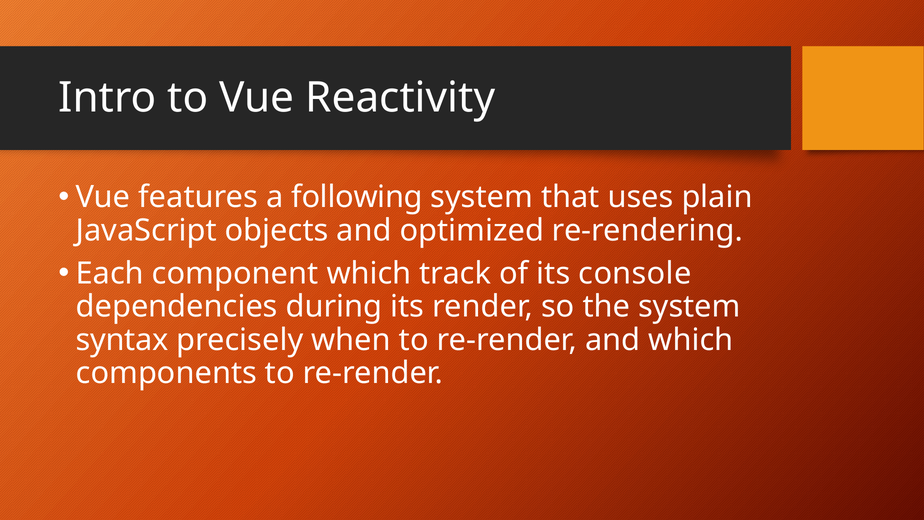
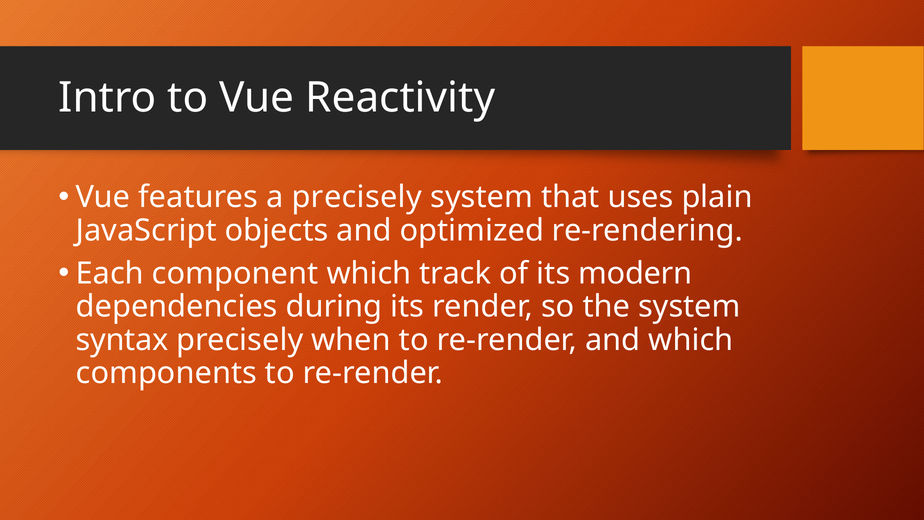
a following: following -> precisely
console: console -> modern
